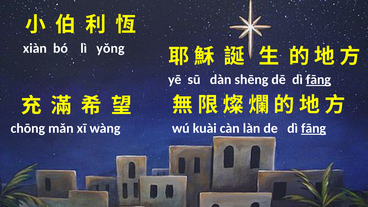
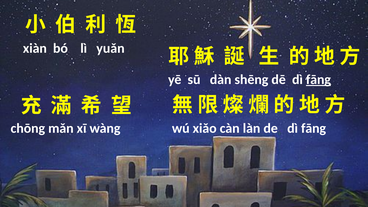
yǒng: yǒng -> yuǎn
kuài: kuài -> xiǎo
fāng at (314, 128) underline: present -> none
